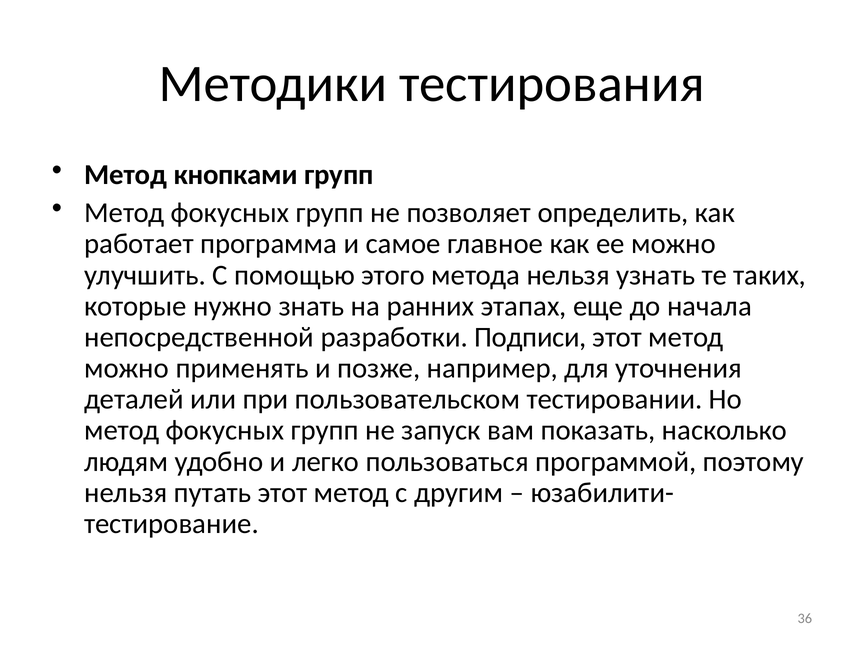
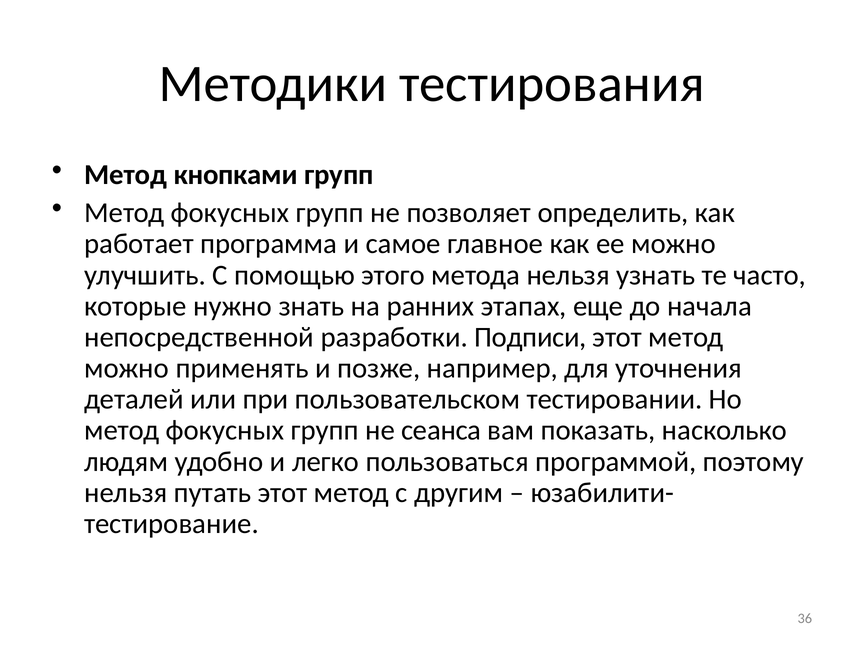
таких: таких -> часто
запуск: запуск -> сеанса
